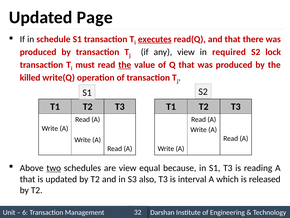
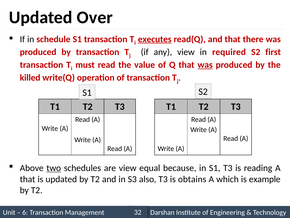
Page: Page -> Over
lock: lock -> first
the at (125, 65) underline: present -> none
was at (205, 65) underline: none -> present
interval: interval -> obtains
released: released -> example
